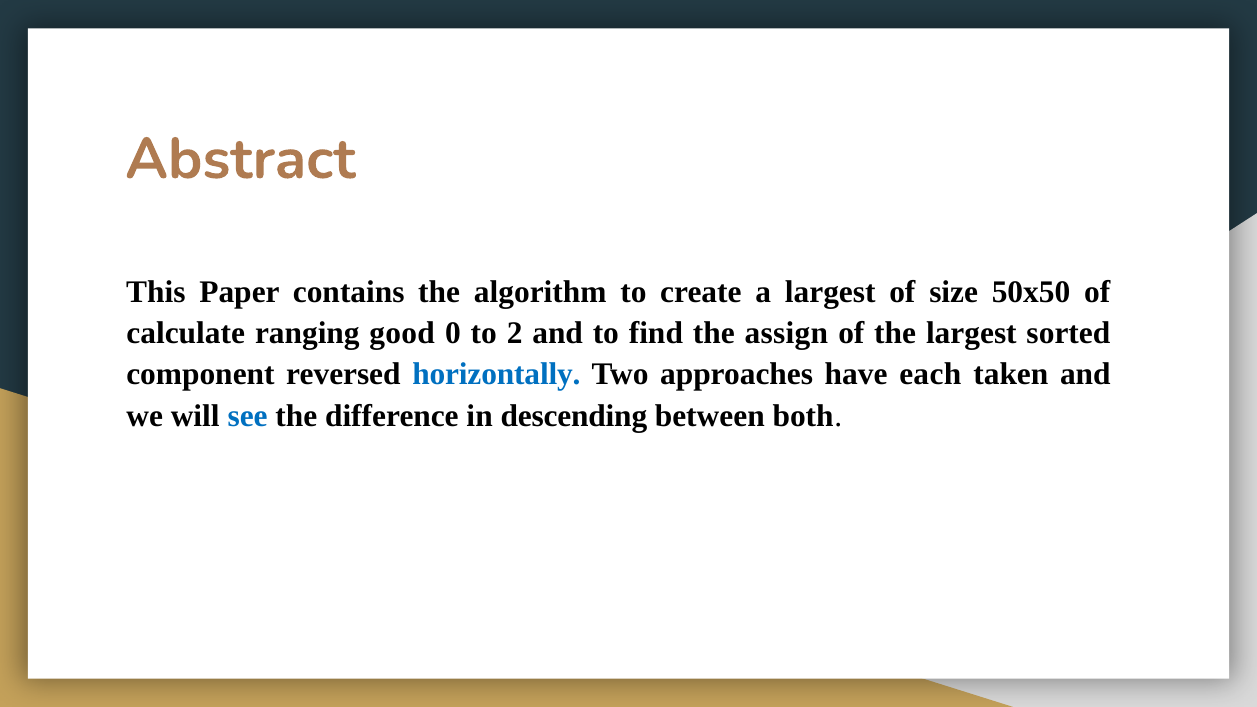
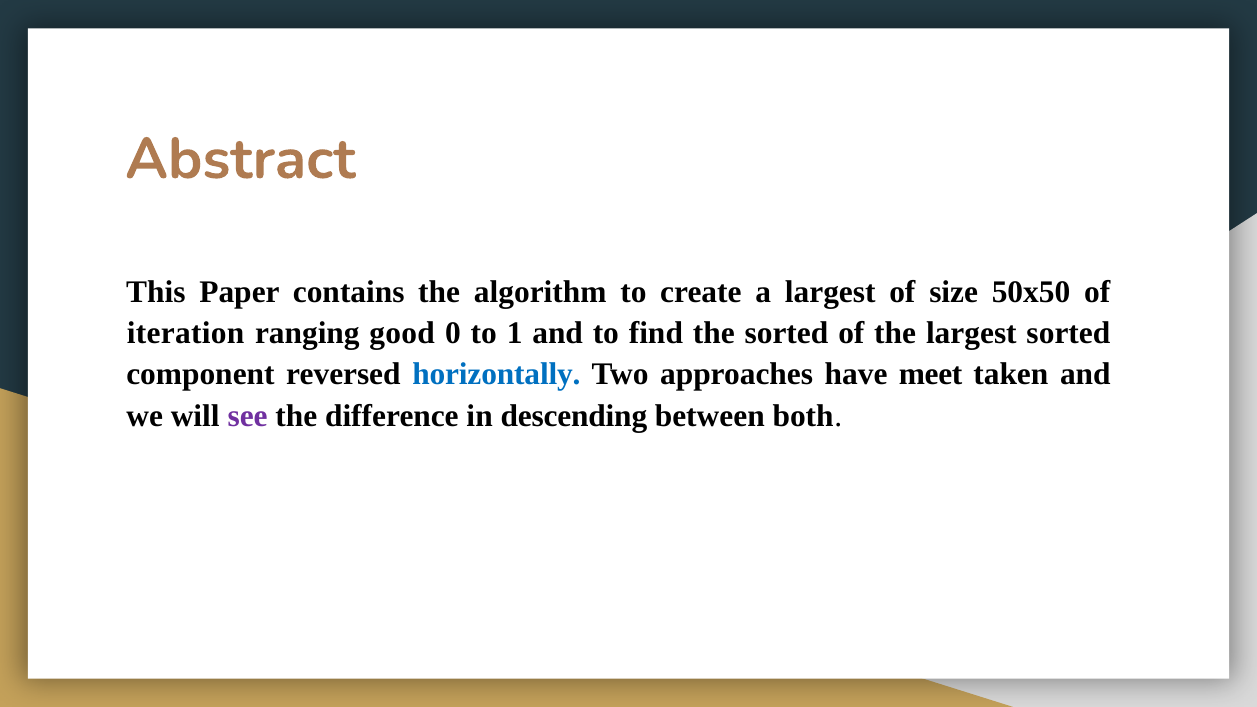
calculate: calculate -> iteration
2: 2 -> 1
the assign: assign -> sorted
each: each -> meet
see colour: blue -> purple
